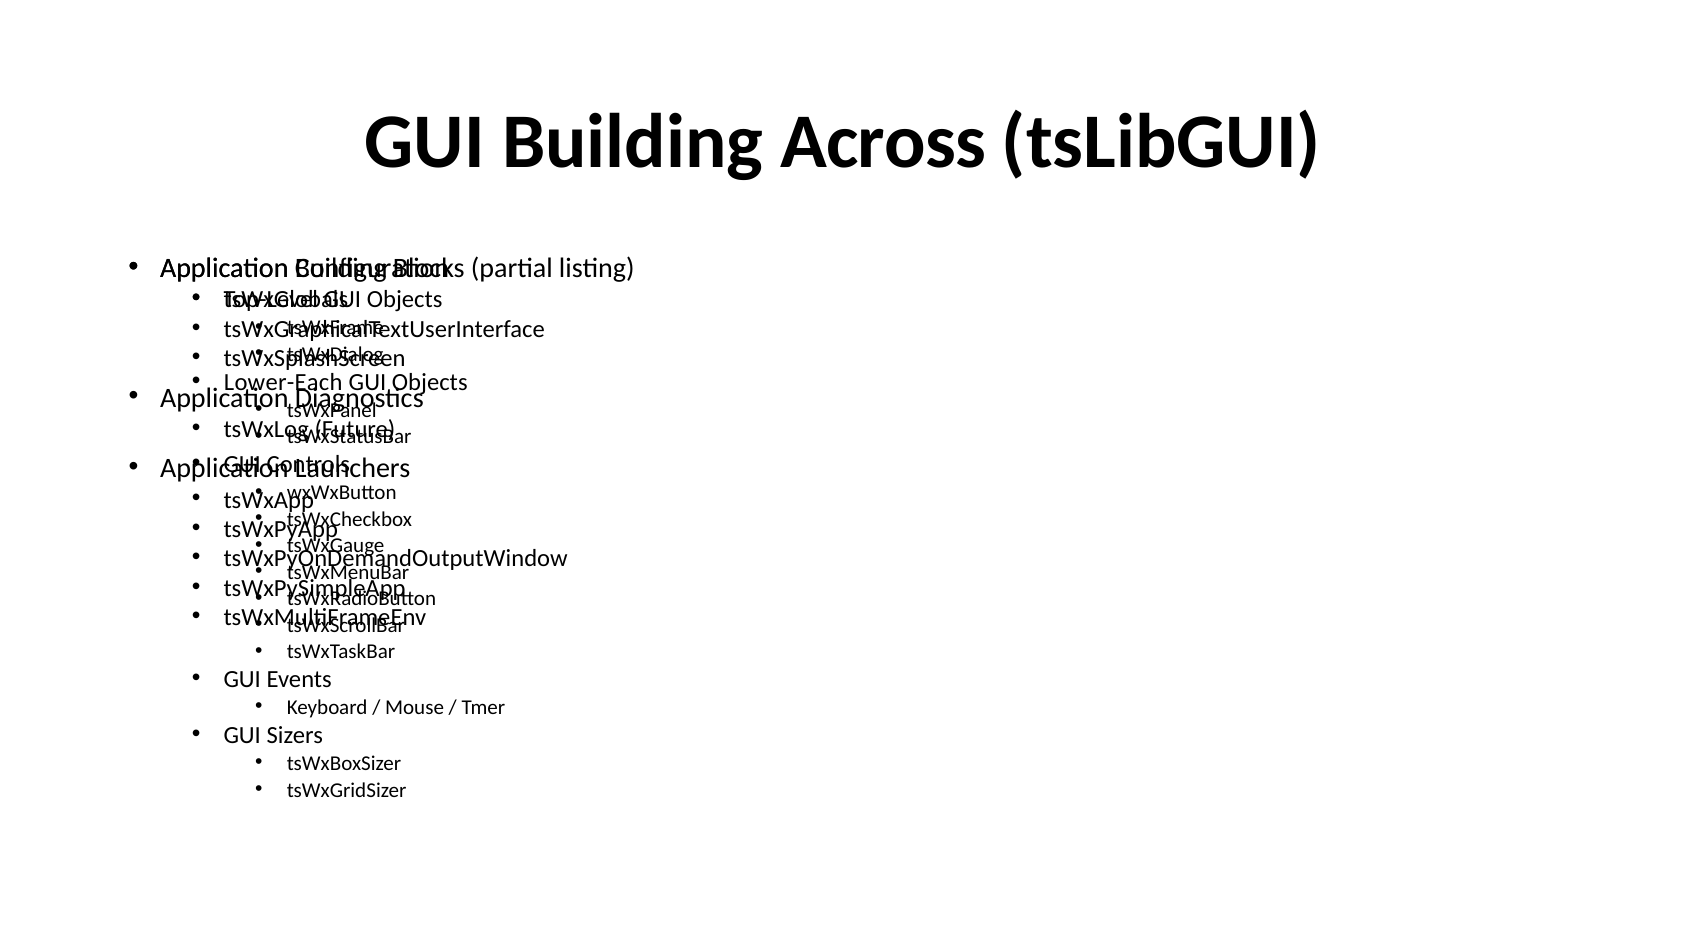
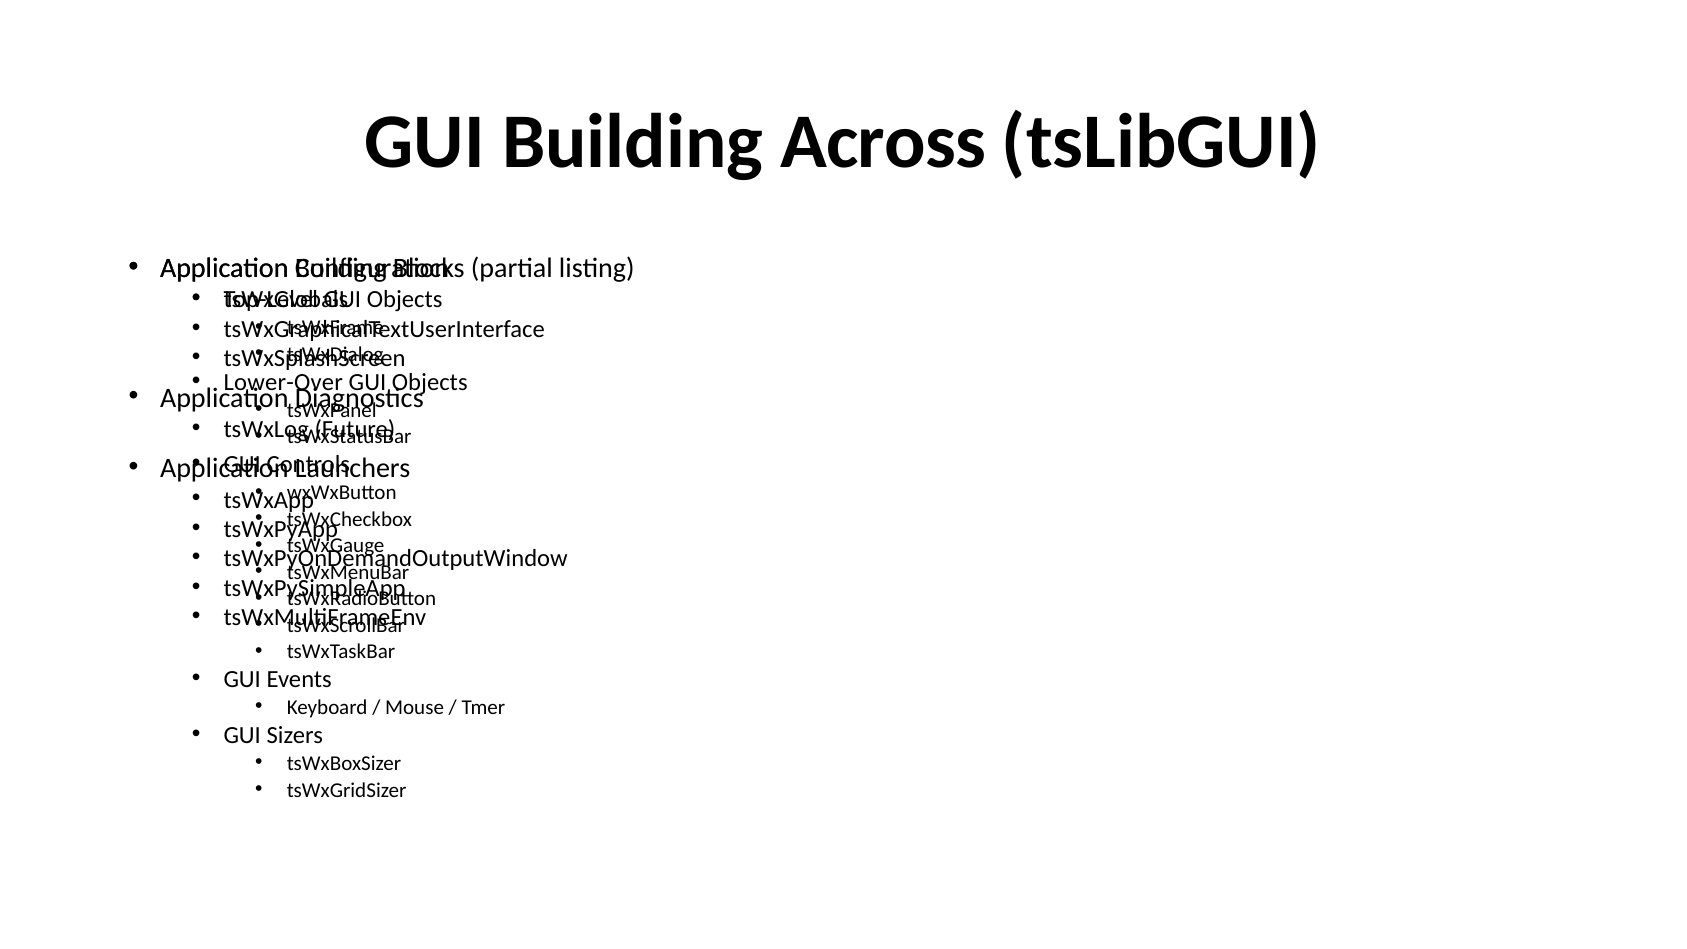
Lower-Each: Lower-Each -> Lower-Over
